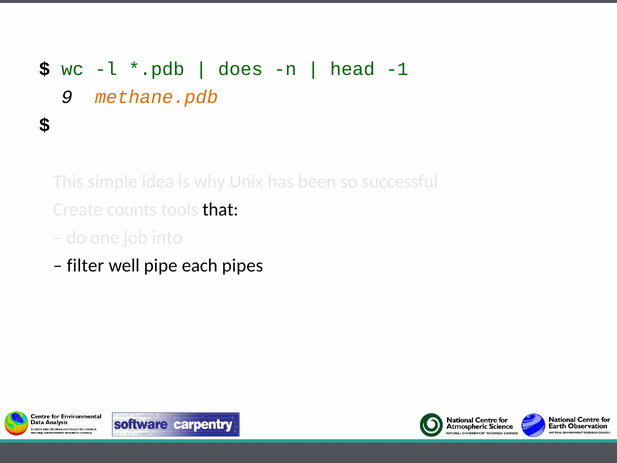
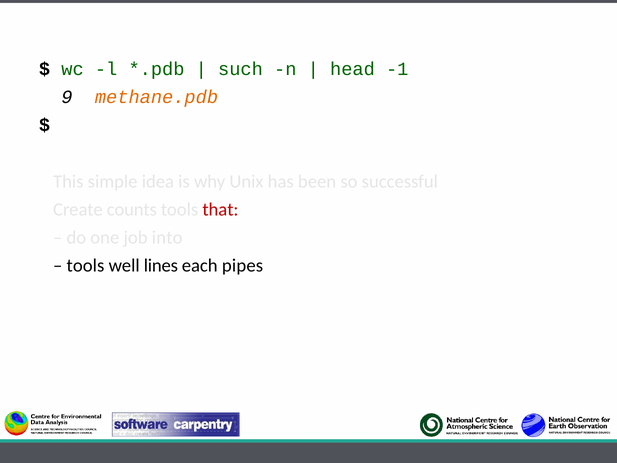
does: does -> such
that colour: black -> red
filter at (85, 266): filter -> tools
pipe: pipe -> lines
